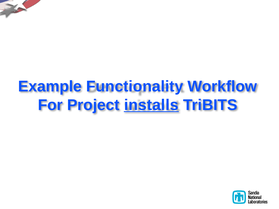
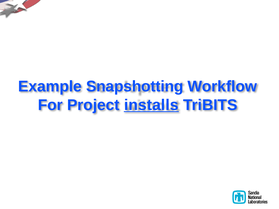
Functionality: Functionality -> Snapshotting
